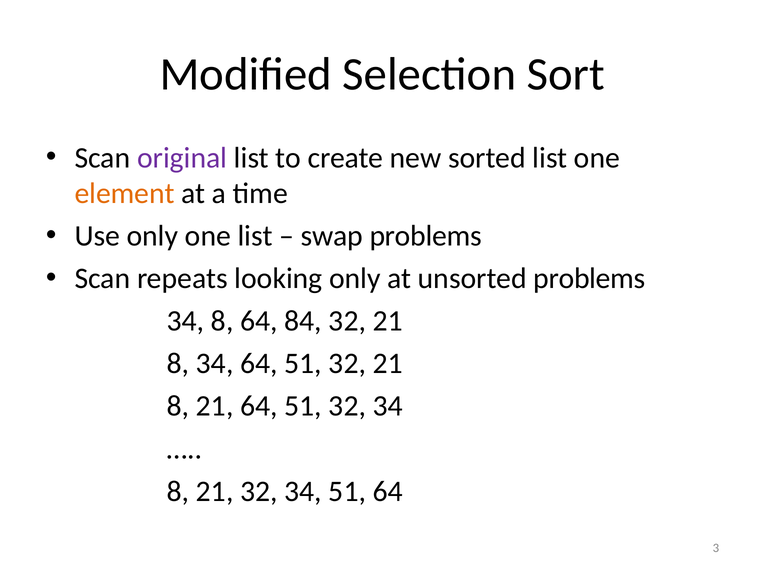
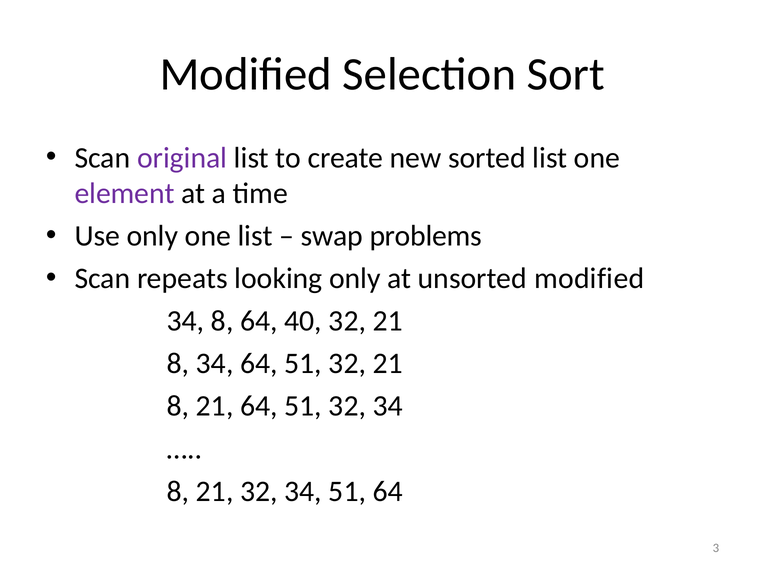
element colour: orange -> purple
unsorted problems: problems -> modified
84: 84 -> 40
